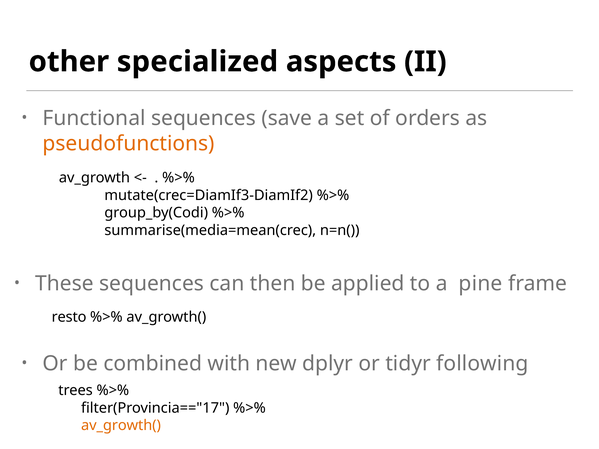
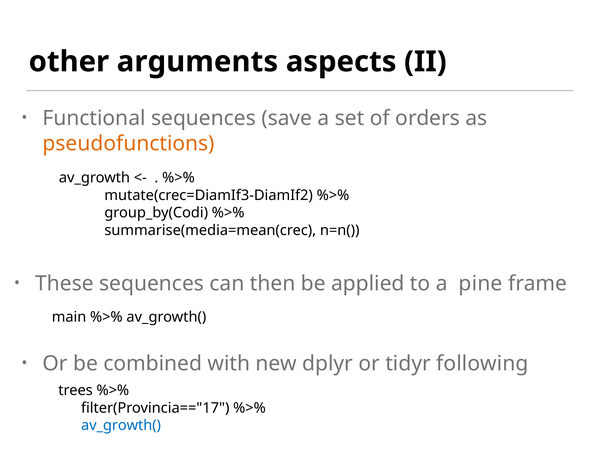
specialized: specialized -> arguments
resto: resto -> main
av_growth( at (121, 426) colour: orange -> blue
